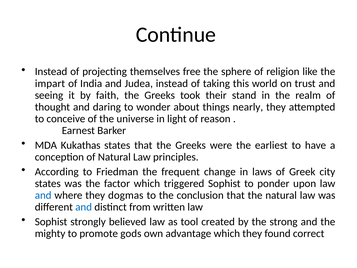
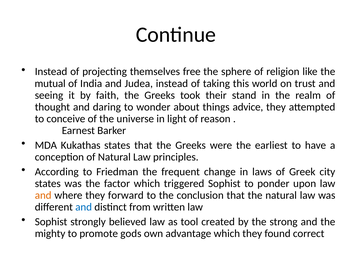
impart: impart -> mutual
nearly: nearly -> advice
and at (43, 195) colour: blue -> orange
dogmas: dogmas -> forward
